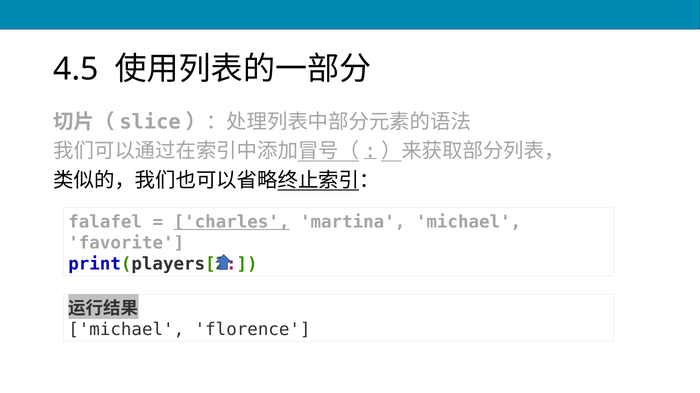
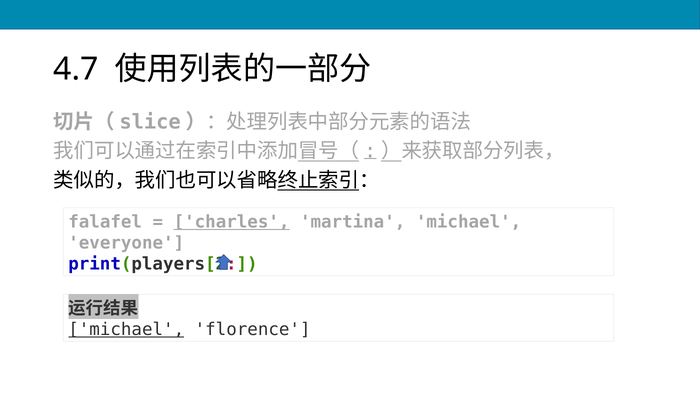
4.5: 4.5 -> 4.7
favorite: favorite -> everyone
michael at (126, 330) underline: none -> present
